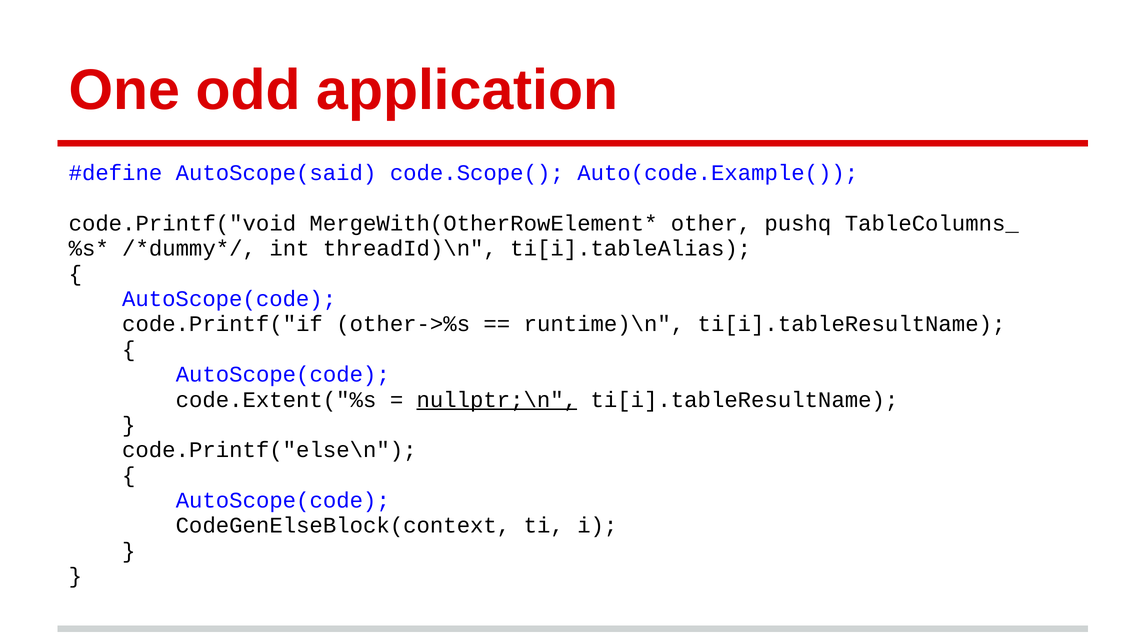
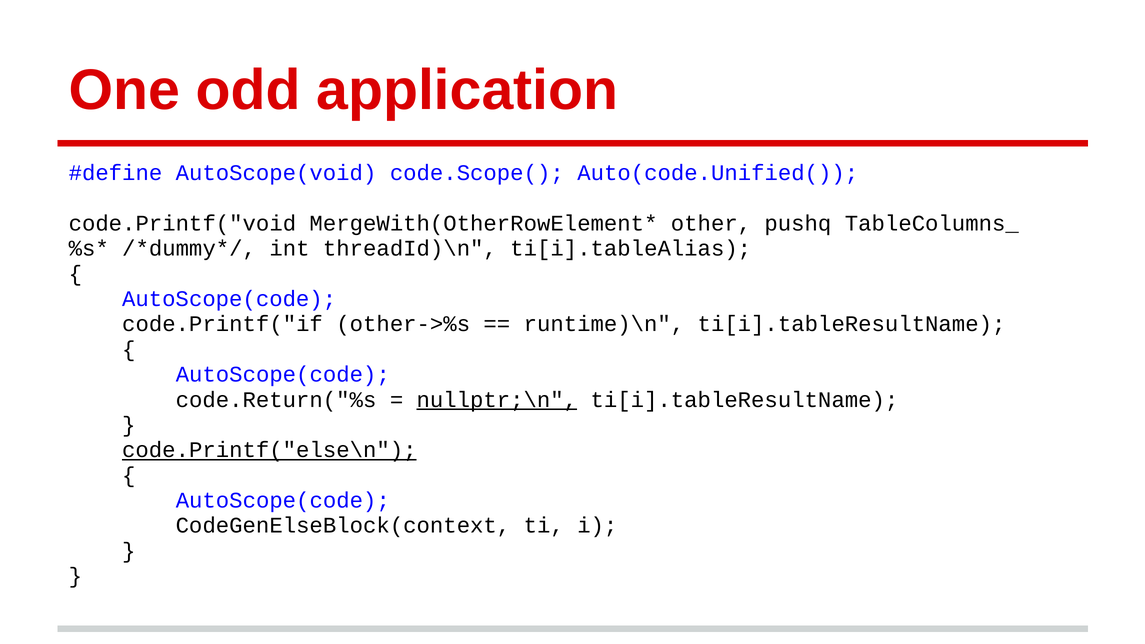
AutoScope(said: AutoScope(said -> AutoScope(void
Auto(code.Example(: Auto(code.Example( -> Auto(code.Unified(
code.Extent("%s: code.Extent("%s -> code.Return("%s
code.Printf("else\n underline: none -> present
